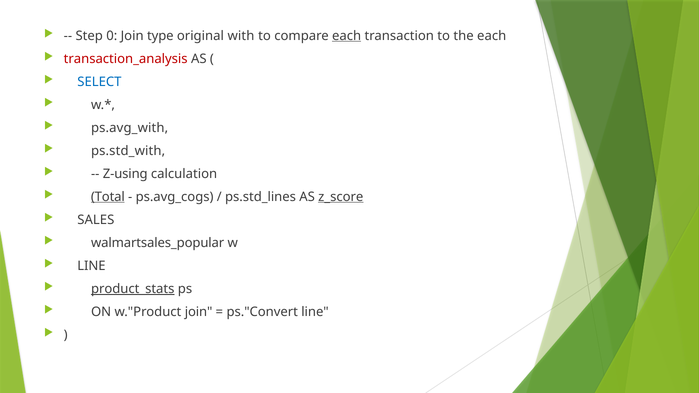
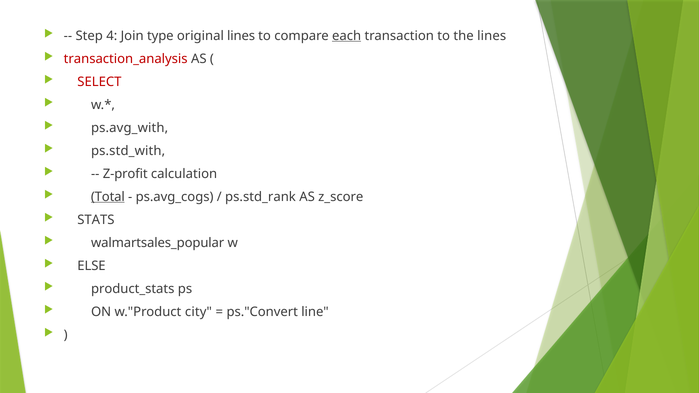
0: 0 -> 4
original with: with -> lines
the each: each -> lines
SELECT colour: blue -> red
Z-using: Z-using -> Z-profit
ps.std_lines: ps.std_lines -> ps.std_rank
z_score underline: present -> none
SALES: SALES -> STATS
LINE at (91, 266): LINE -> ELSE
product_stats underline: present -> none
w."Product join: join -> city
